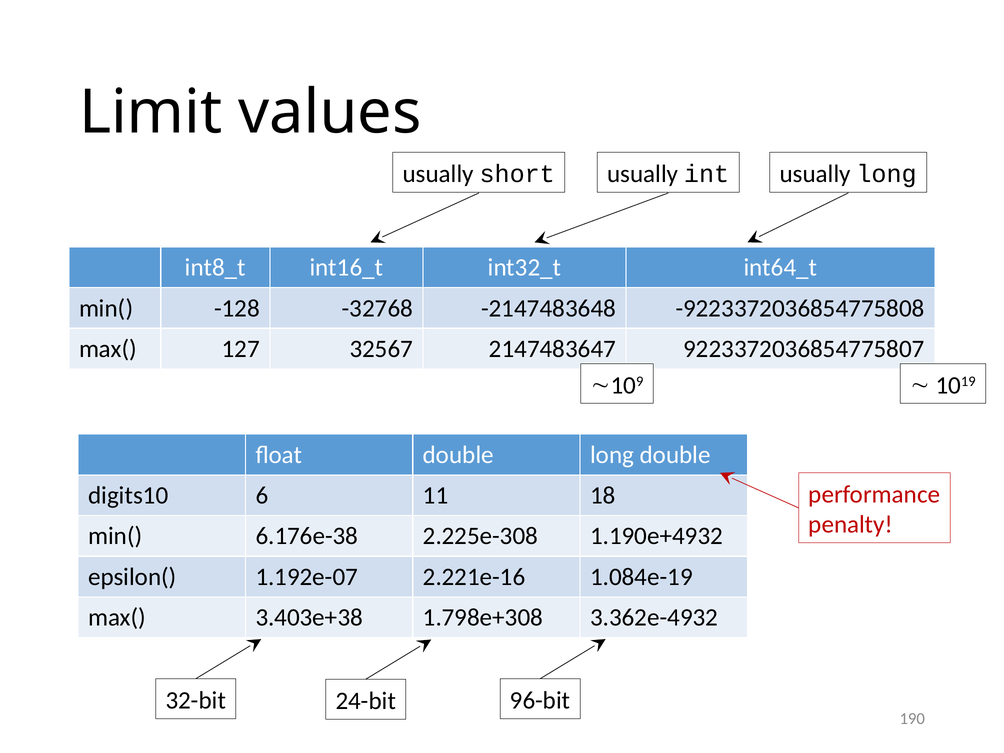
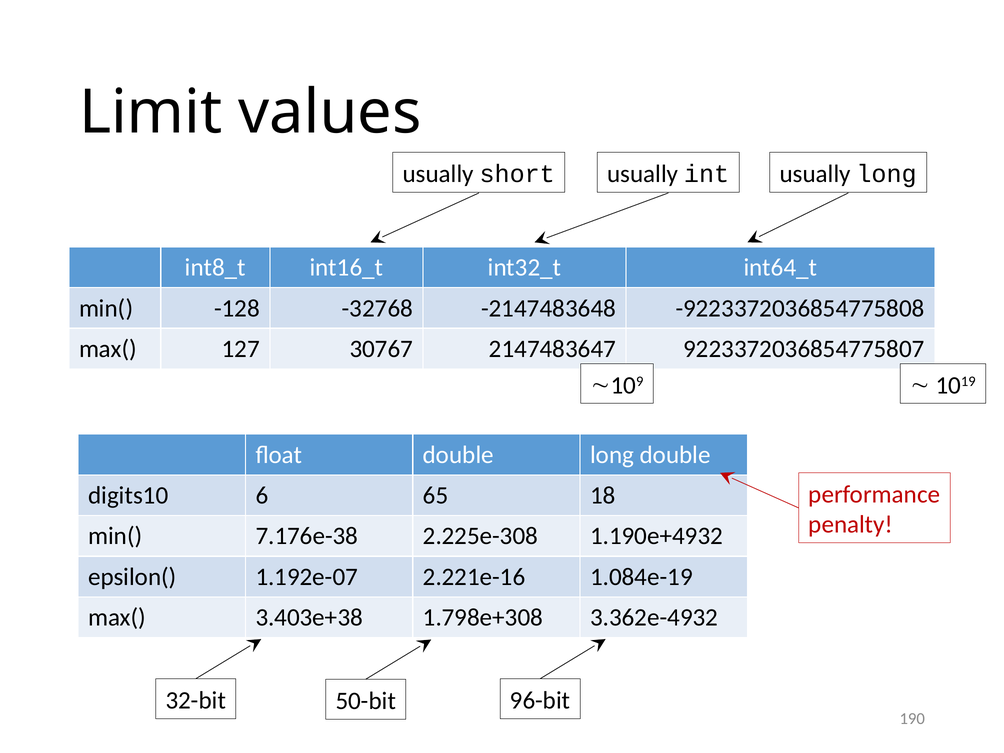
32567: 32567 -> 30767
11: 11 -> 65
6.176e-38: 6.176e-38 -> 7.176e-38
24-bit: 24-bit -> 50-bit
